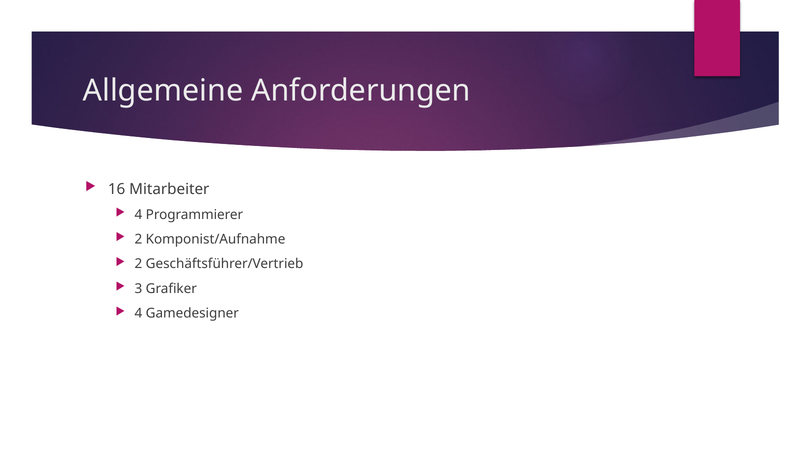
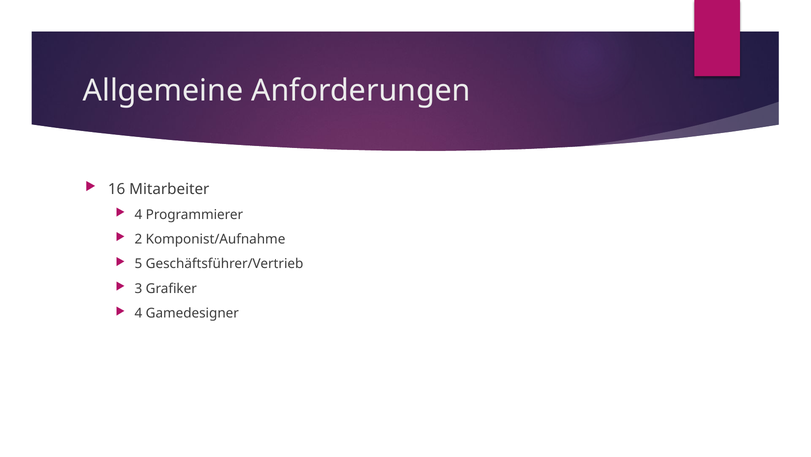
2 at (138, 264): 2 -> 5
